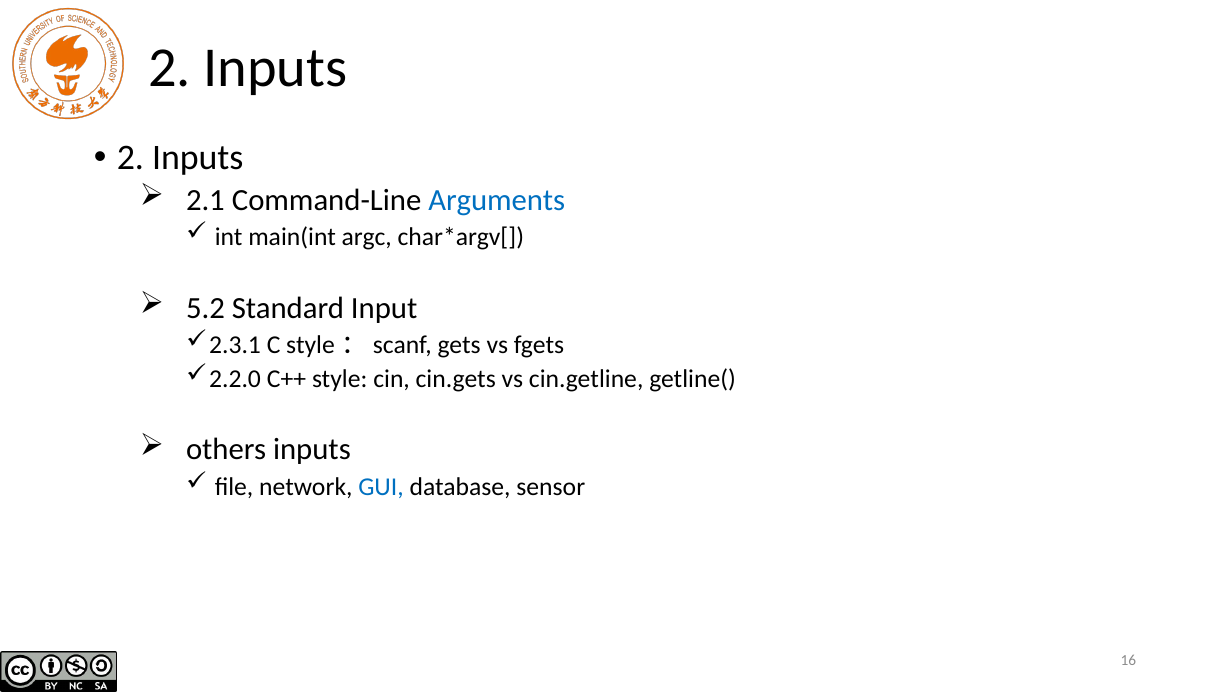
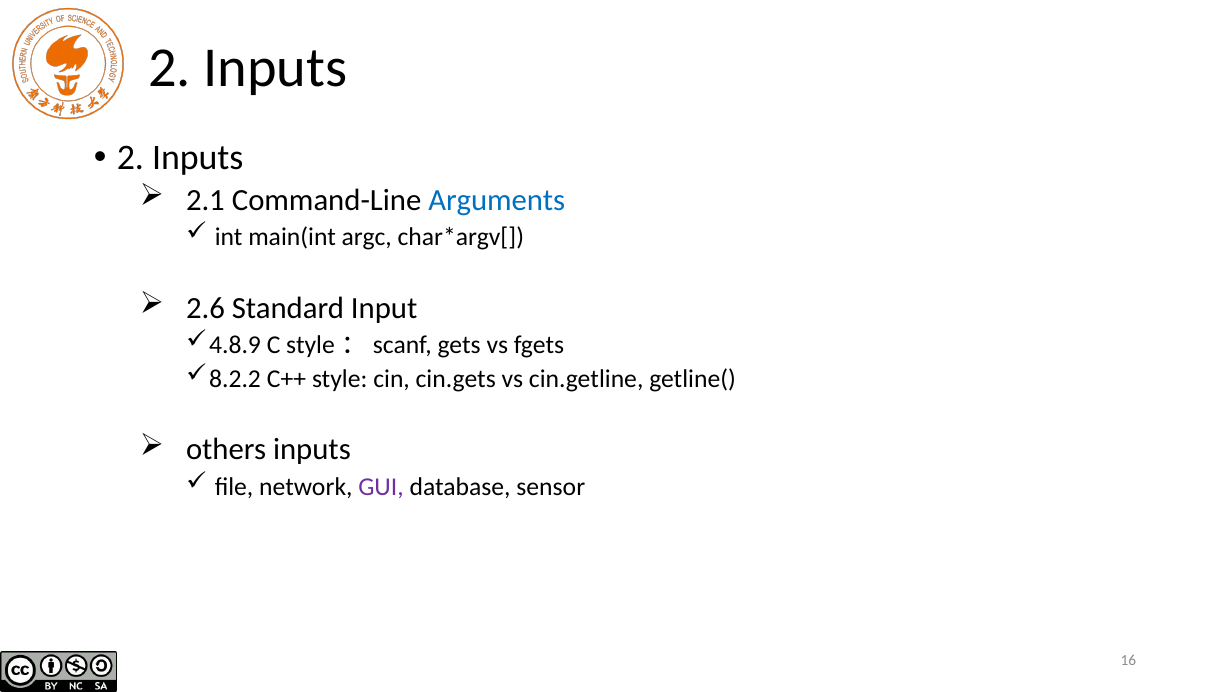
5.2: 5.2 -> 2.6
2.3.1: 2.3.1 -> 4.8.9
2.2.0: 2.2.0 -> 8.2.2
GUI colour: blue -> purple
